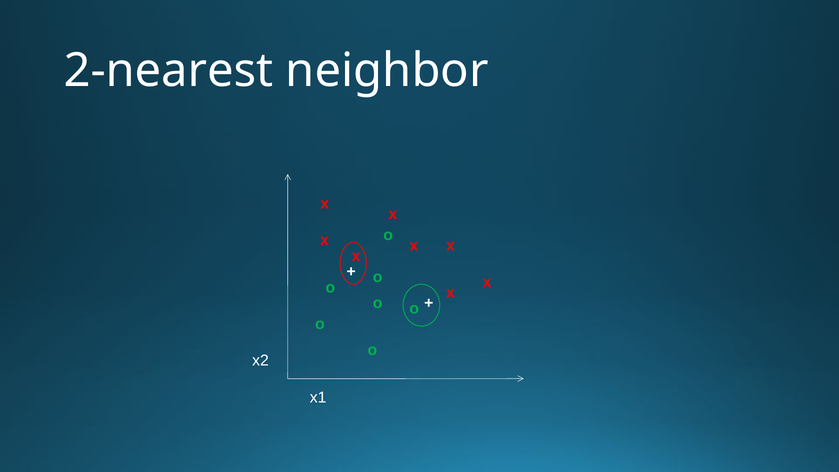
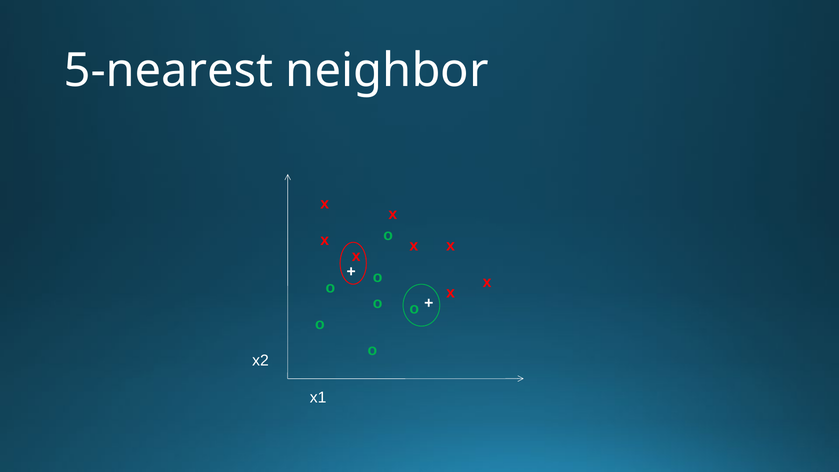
2-nearest: 2-nearest -> 5-nearest
